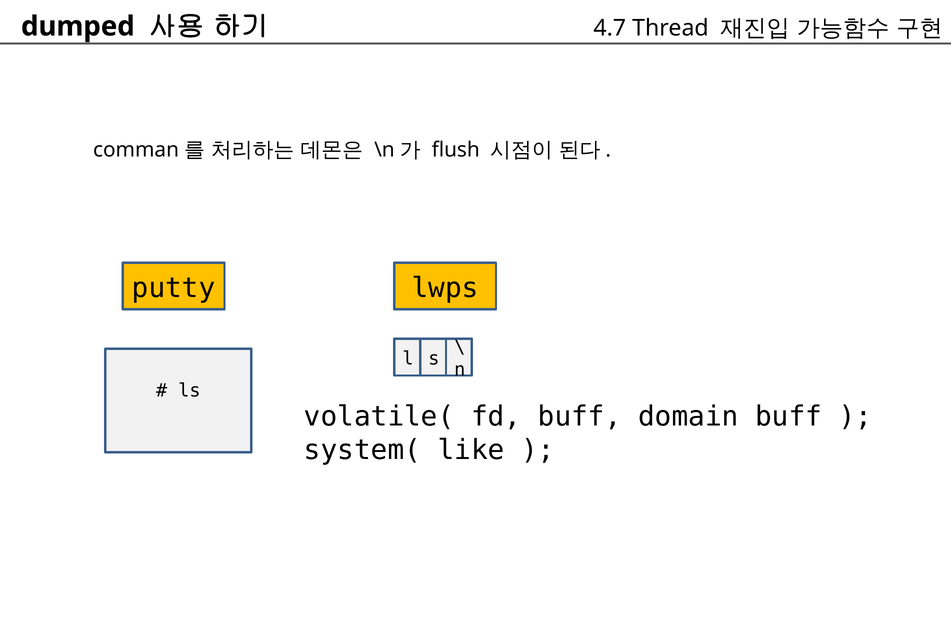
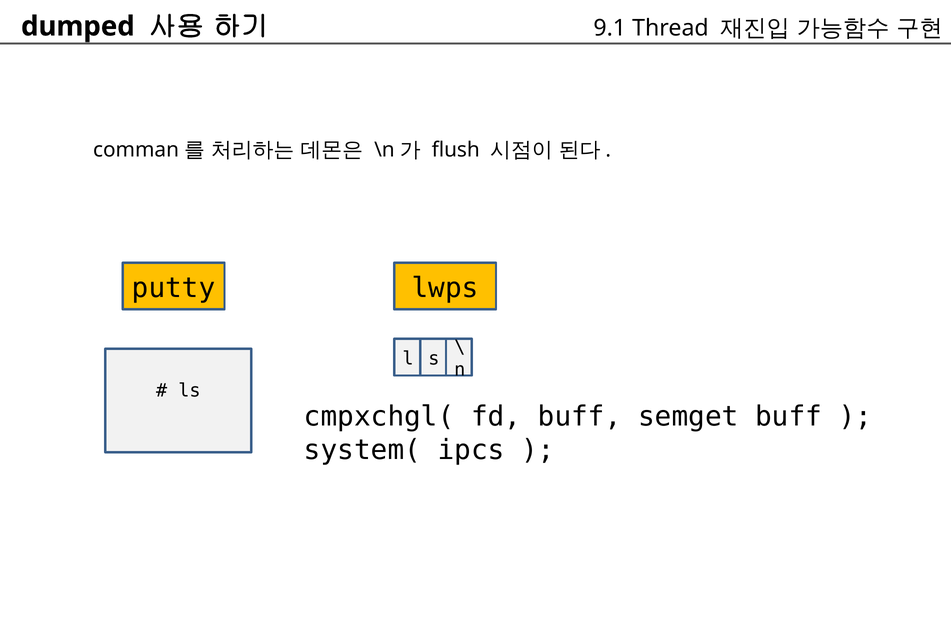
4.7: 4.7 -> 9.1
volatile(: volatile( -> cmpxchgl(
domain: domain -> semget
like: like -> ipcs
